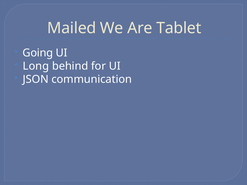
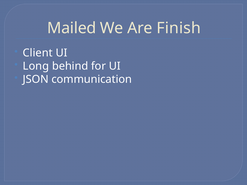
Tablet: Tablet -> Finish
Going: Going -> Client
